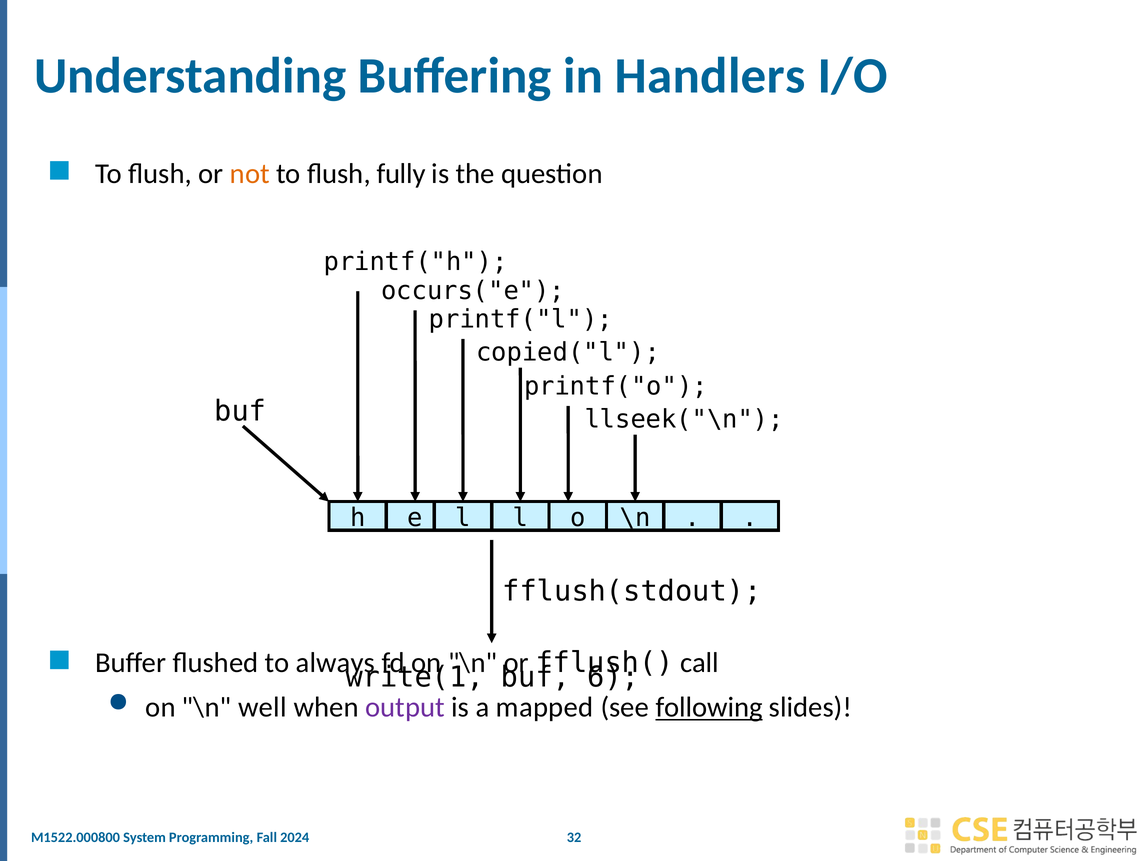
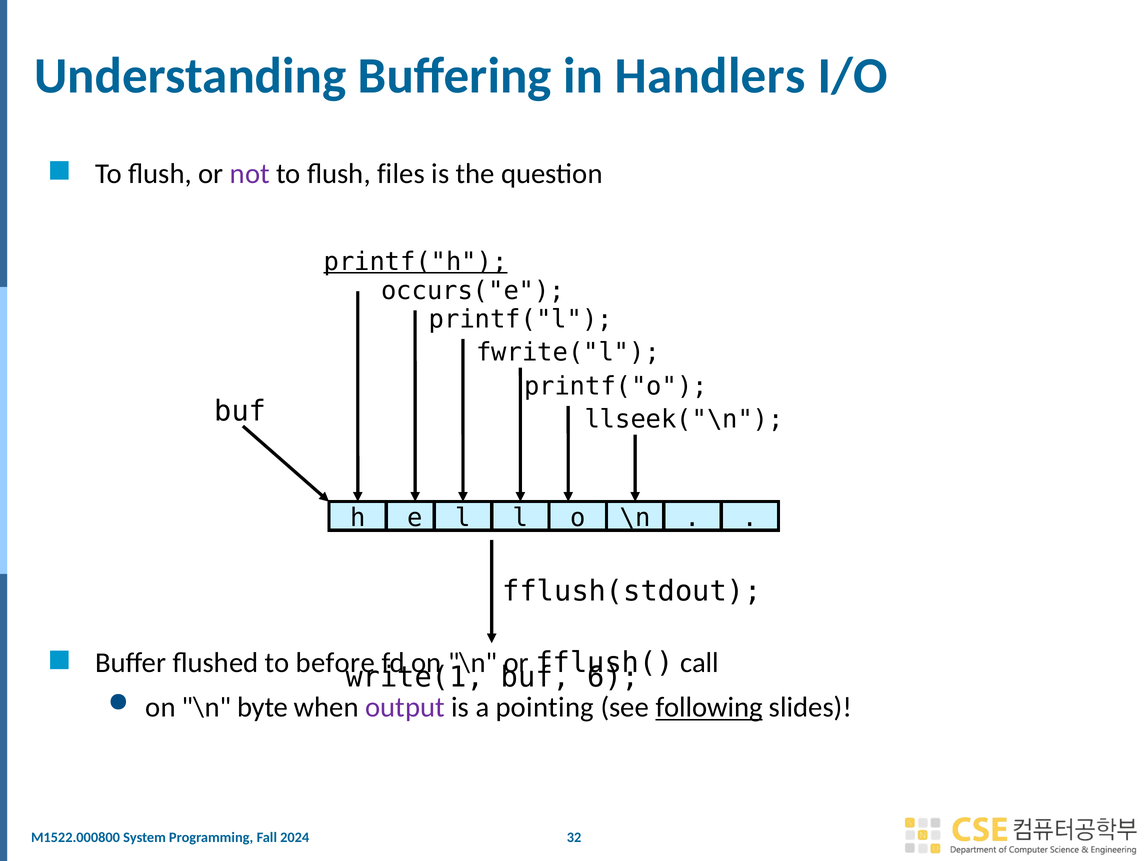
not colour: orange -> purple
fully: fully -> files
printf("h underline: none -> present
copied("l: copied("l -> fwrite("l
always: always -> before
well: well -> byte
mapped: mapped -> pointing
